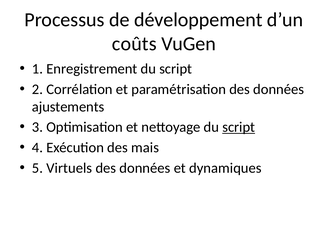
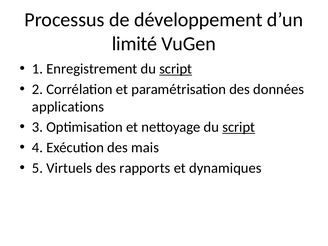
coûts: coûts -> limité
script at (176, 69) underline: none -> present
ajustements: ajustements -> applications
données at (145, 168): données -> rapports
